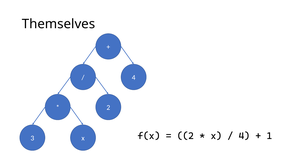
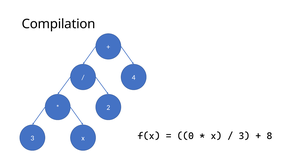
Themselves: Themselves -> Compilation
2 at (185, 136): 2 -> 0
4 at (244, 136): 4 -> 3
1: 1 -> 8
